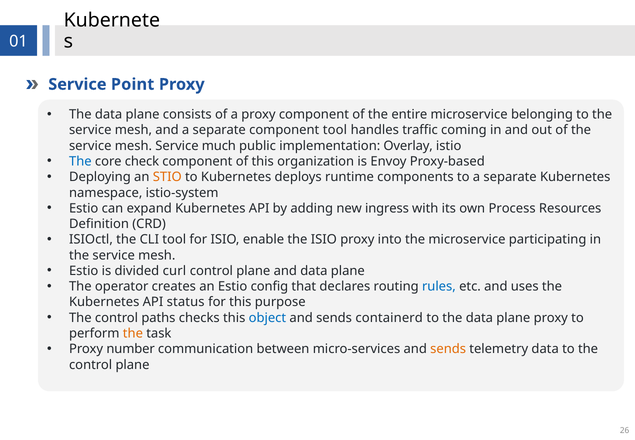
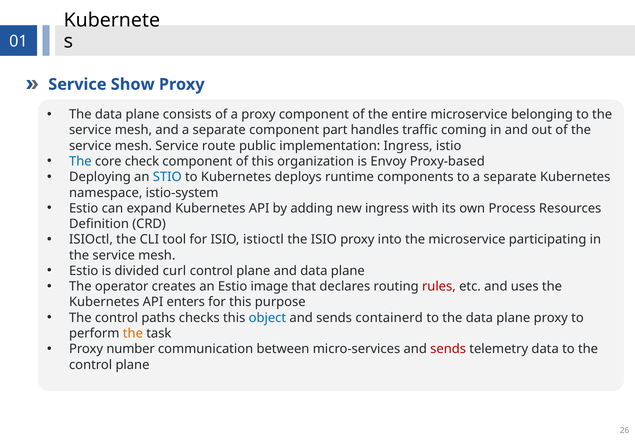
Point: Point -> Show
component tool: tool -> part
much: much -> route
implementation Overlay: Overlay -> Ingress
STIO colour: orange -> blue
enable: enable -> istioctl
config: config -> image
rules colour: blue -> red
status: status -> enters
sends at (448, 349) colour: orange -> red
